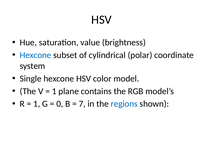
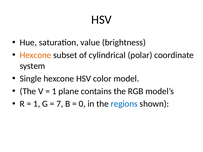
Hexcone at (36, 55) colour: blue -> orange
0: 0 -> 7
7: 7 -> 0
